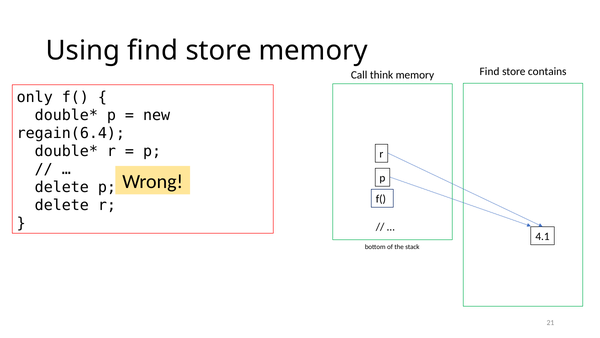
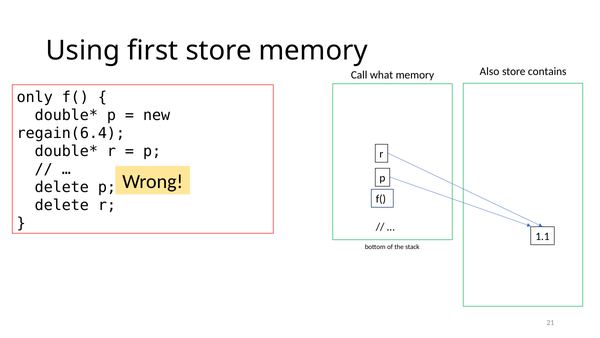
Using find: find -> first
Find at (490, 71): Find -> Also
think: think -> what
4.1: 4.1 -> 1.1
